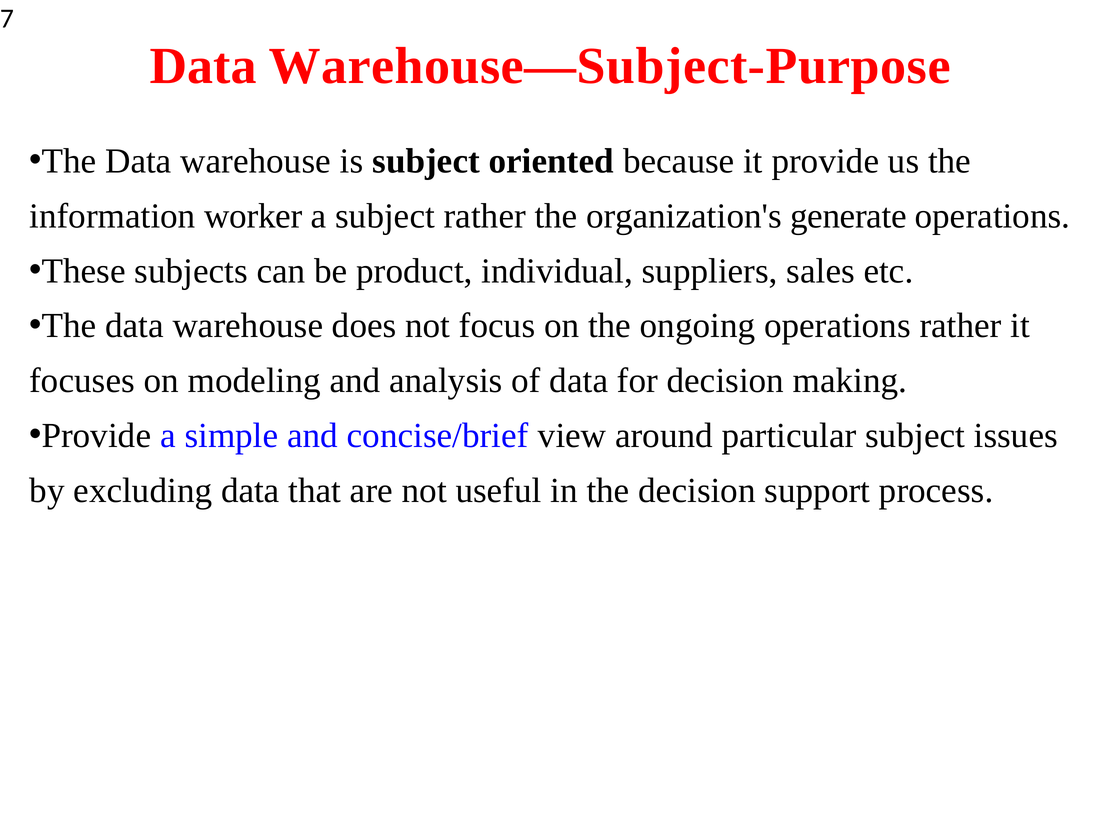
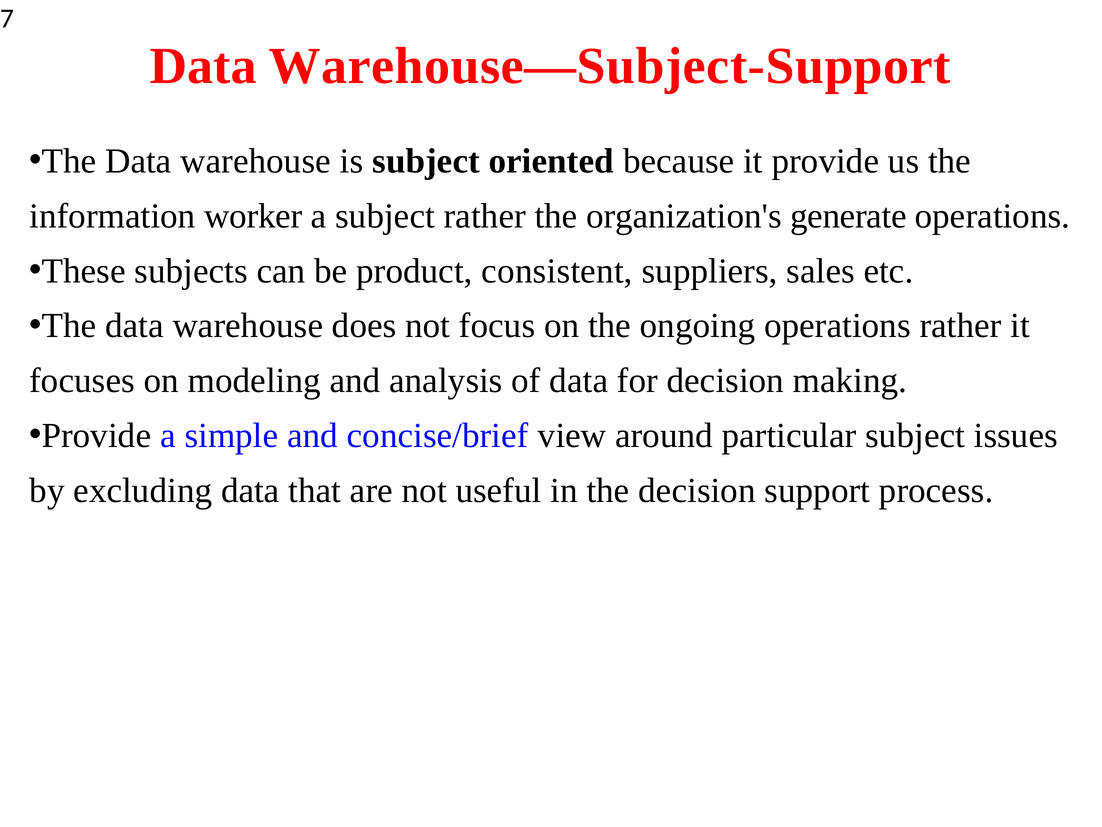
Warehouse—Subject-Purpose: Warehouse—Subject-Purpose -> Warehouse—Subject-Support
individual: individual -> consistent
